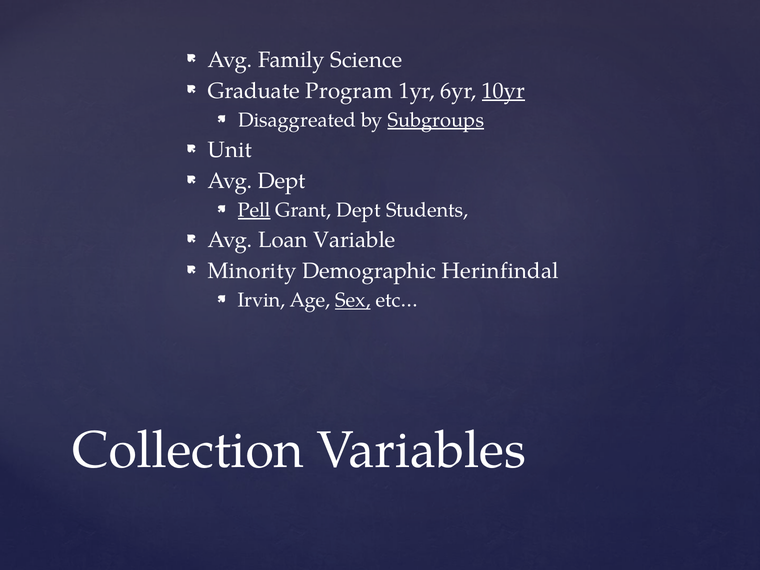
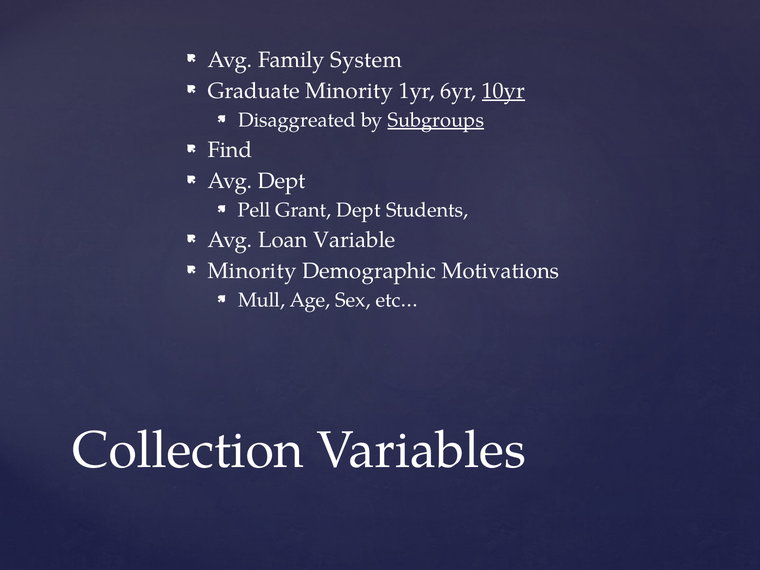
Science: Science -> System
Graduate Program: Program -> Minority
Unit: Unit -> Find
Pell underline: present -> none
Herinfindal: Herinfindal -> Motivations
Irvin: Irvin -> Mull
Sex underline: present -> none
